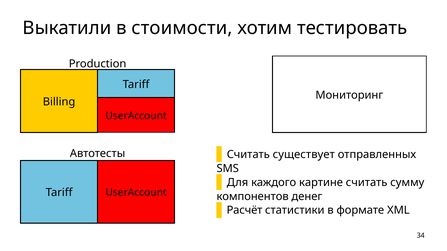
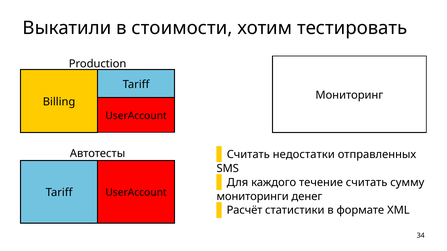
существует: существует -> недостатки
картине: картине -> течение
компонентов: компонентов -> мониторинги
